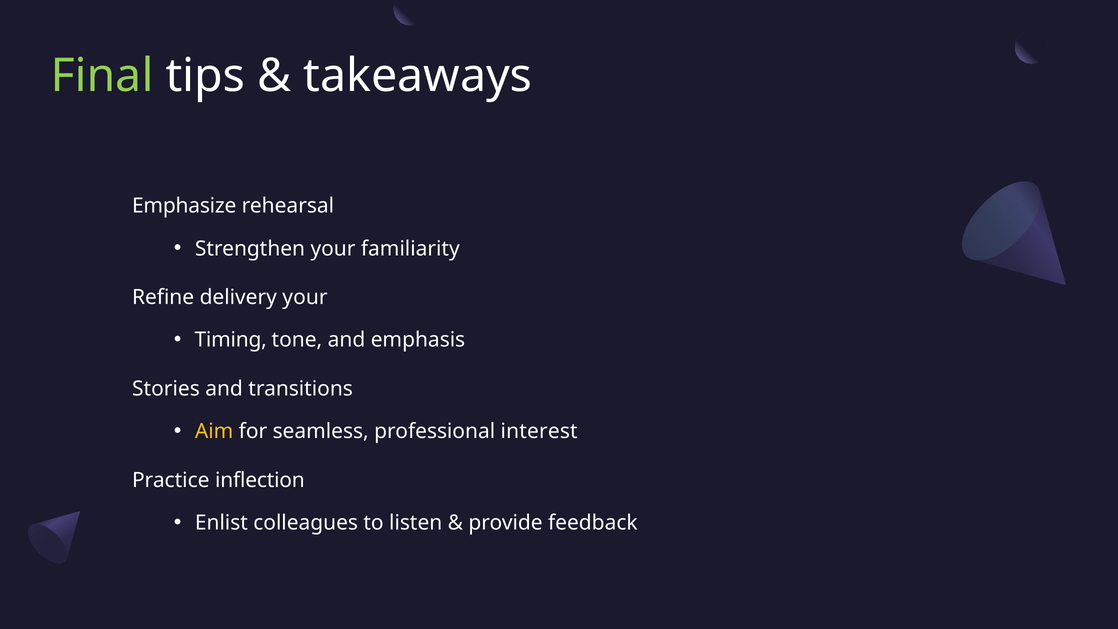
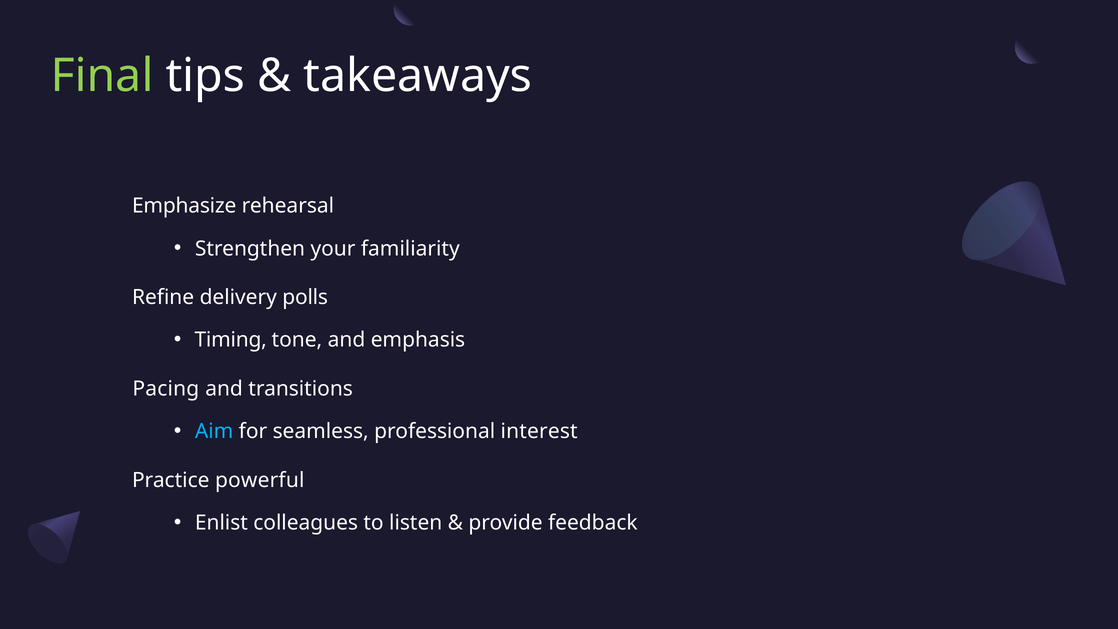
delivery your: your -> polls
Stories: Stories -> Pacing
Aim colour: yellow -> light blue
inflection: inflection -> powerful
